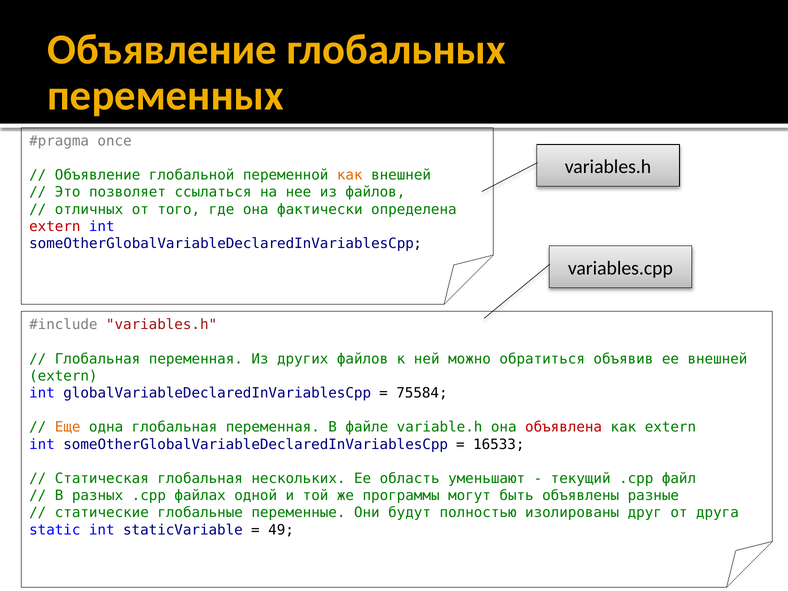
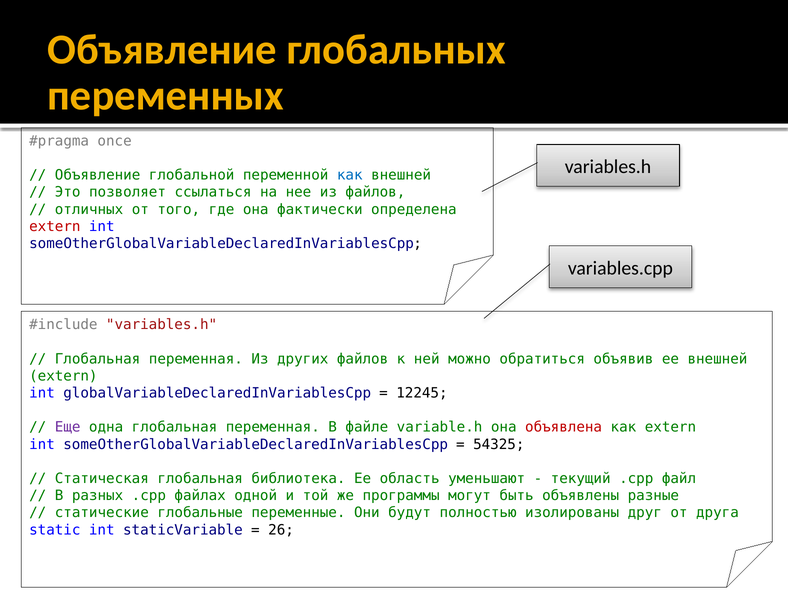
как at (350, 175) colour: orange -> blue
75584: 75584 -> 12245
Еще colour: orange -> purple
16533: 16533 -> 54325
нескольких: нескольких -> библиотека
49: 49 -> 26
